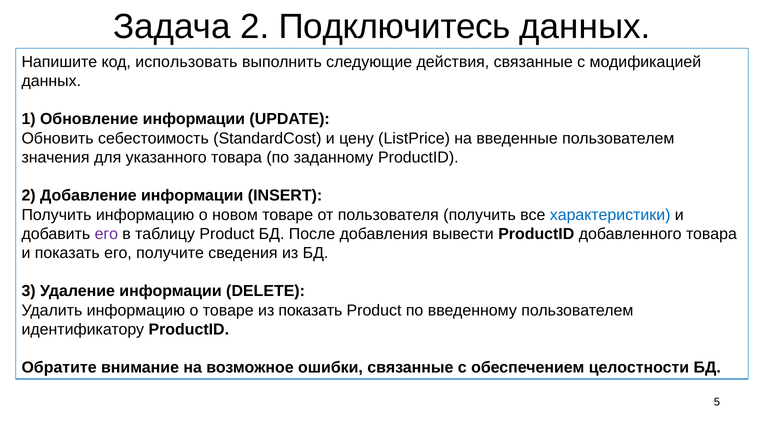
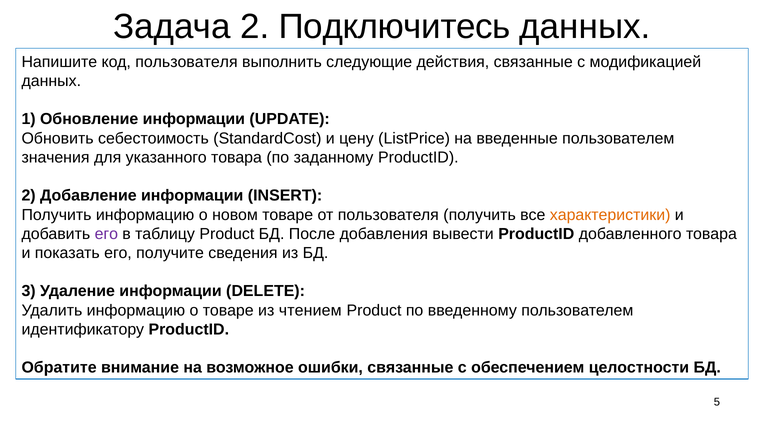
код использовать: использовать -> пользователя
характеристики colour: blue -> orange
из показать: показать -> чтением
